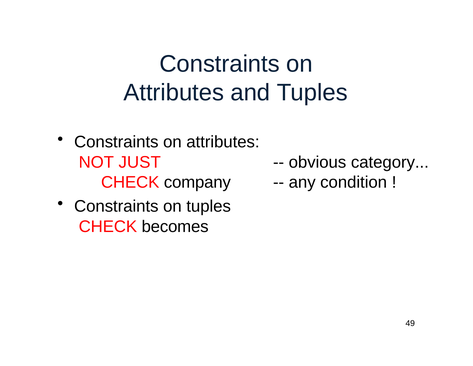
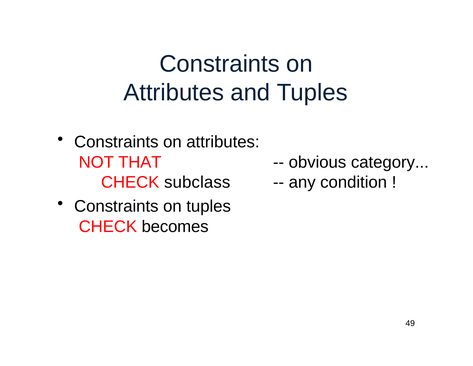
JUST: JUST -> THAT
company: company -> subclass
